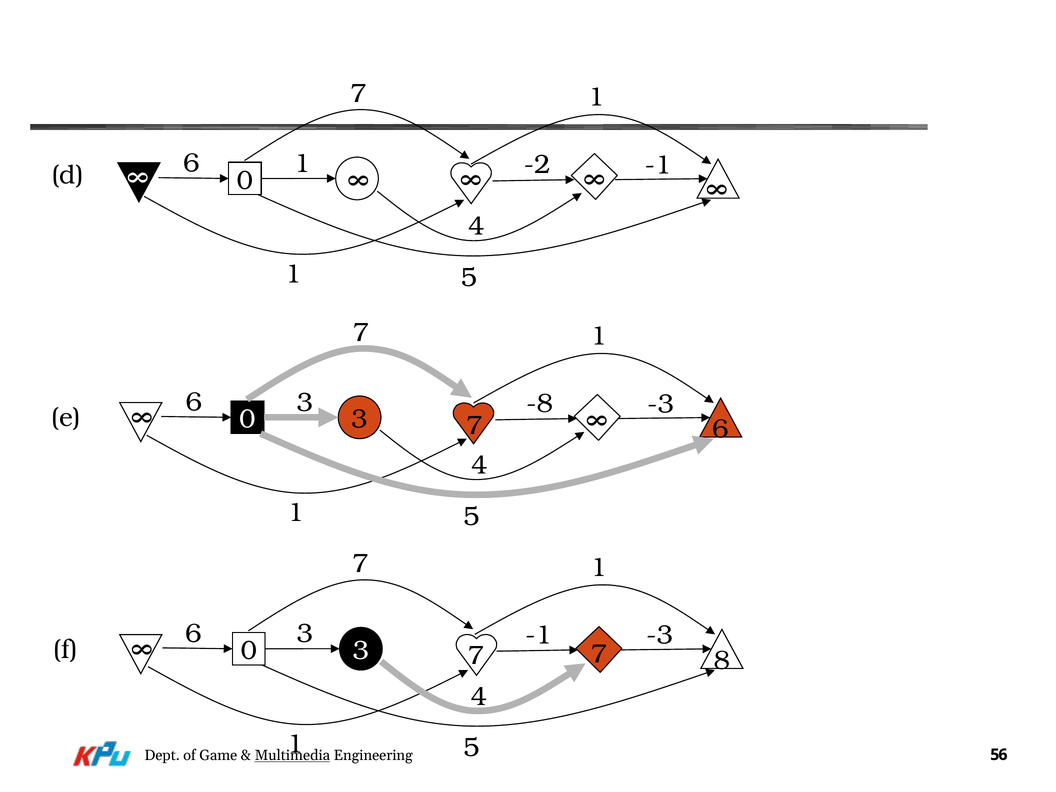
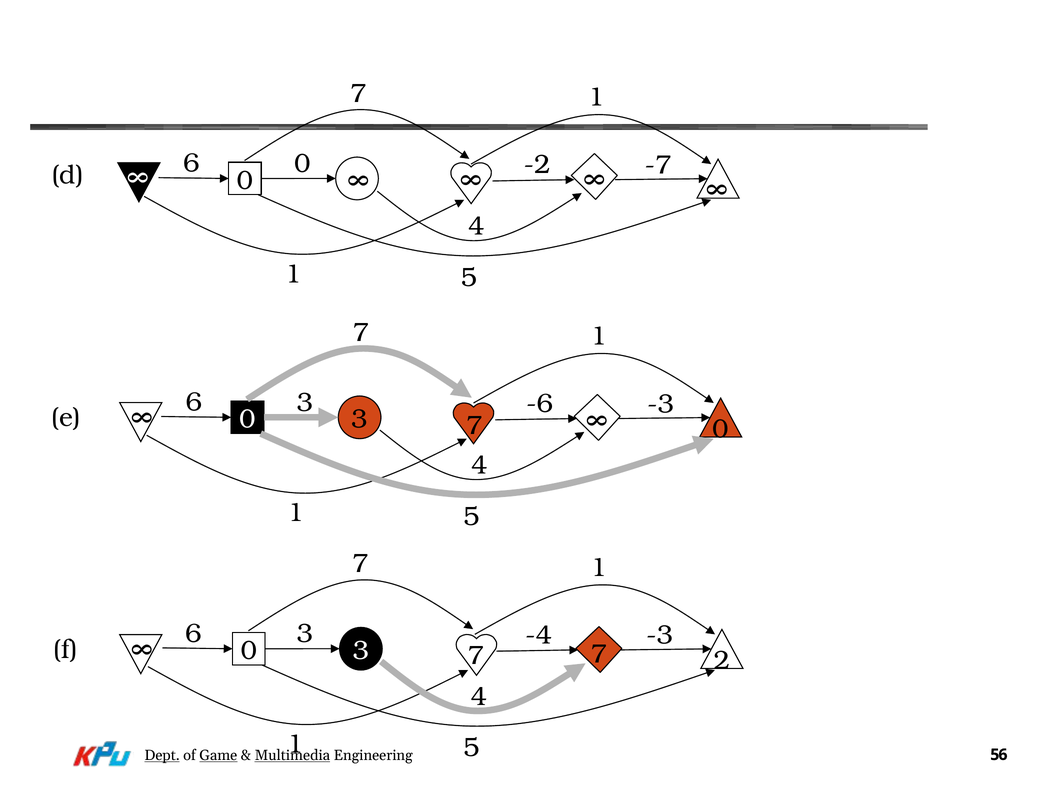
6 1: 1 -> 0
-2 -1: -1 -> -7
-8: -8 -> -6
6 at (721, 429): 6 -> 0
3 -1: -1 -> -4
8: 8 -> 2
Dept underline: none -> present
Game underline: none -> present
